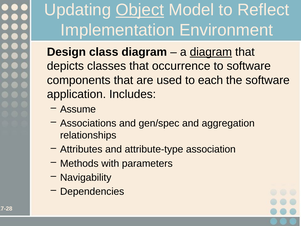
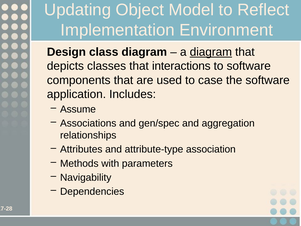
Object underline: present -> none
occurrence: occurrence -> interactions
each: each -> case
